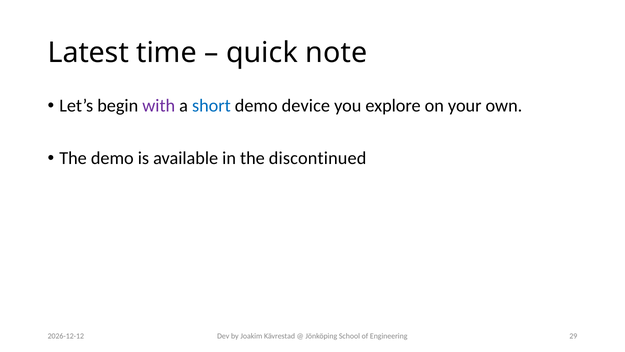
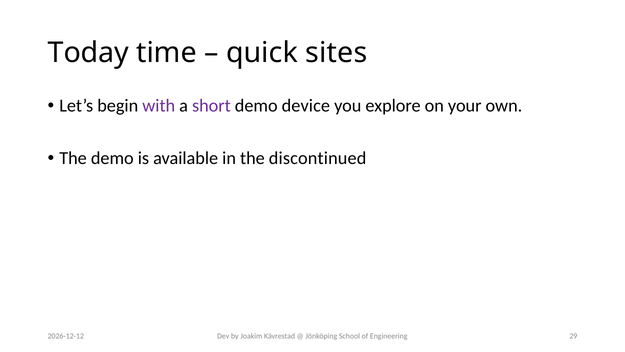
Latest: Latest -> Today
note: note -> sites
short colour: blue -> purple
